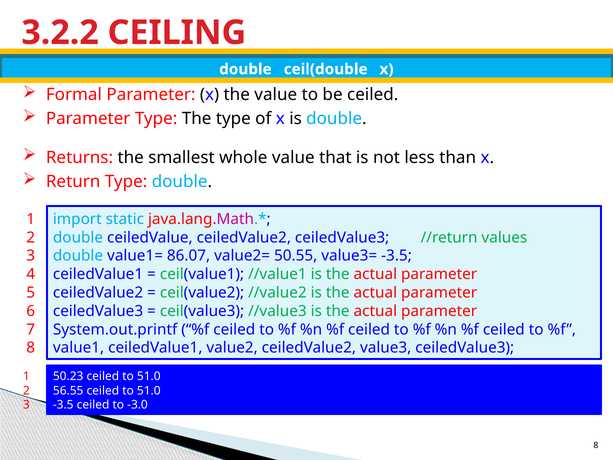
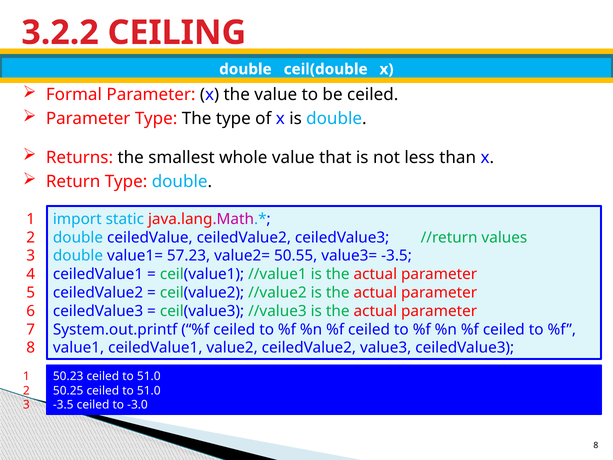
86.07: 86.07 -> 57.23
56.55: 56.55 -> 50.25
